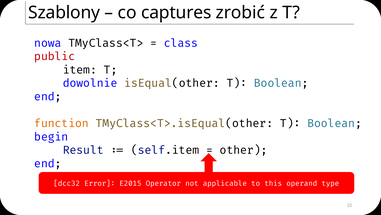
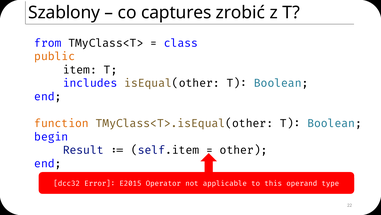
nowa: nowa -> from
public colour: red -> orange
dowolnie: dowolnie -> includes
